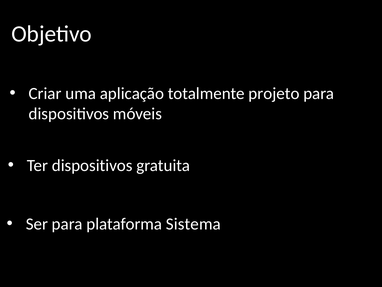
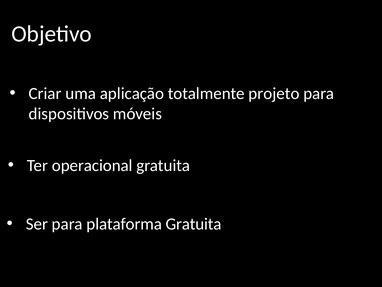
Ter dispositivos: dispositivos -> operacional
plataforma Sistema: Sistema -> Gratuita
